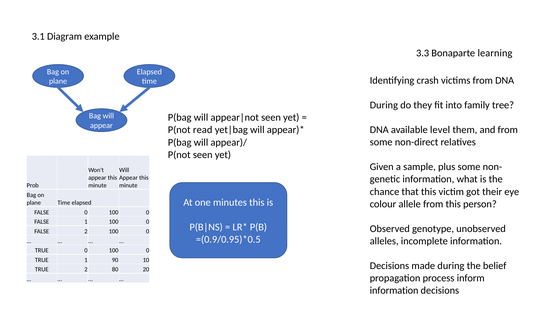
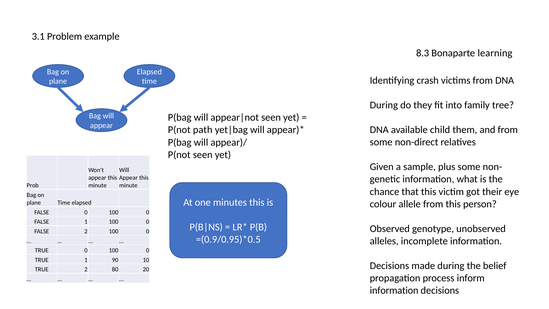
Diagram: Diagram -> Problem
3.3: 3.3 -> 8.3
level: level -> child
read: read -> path
